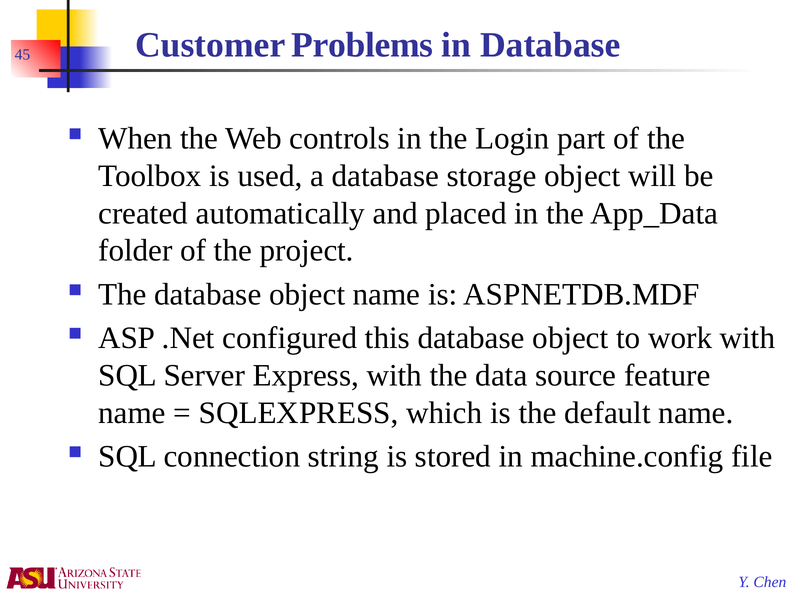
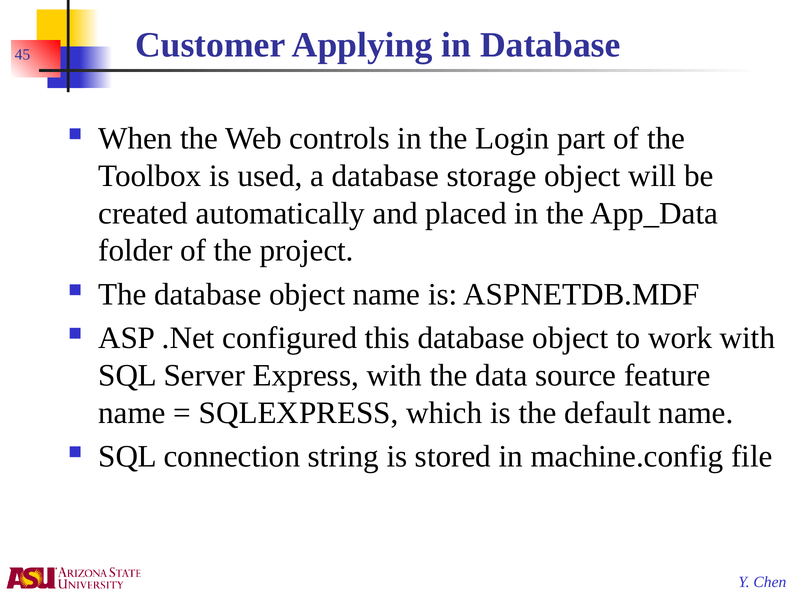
Problems: Problems -> Applying
